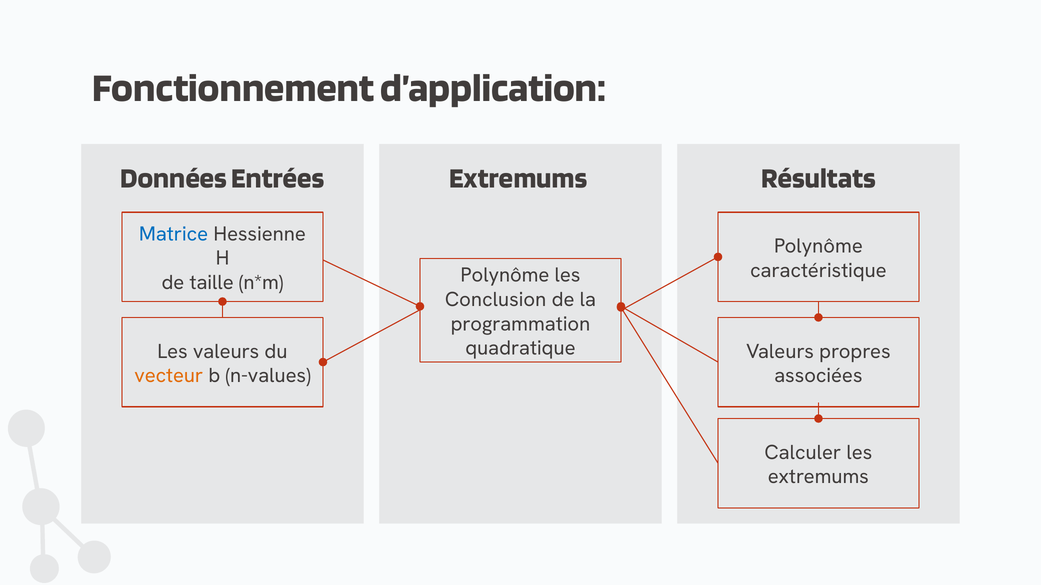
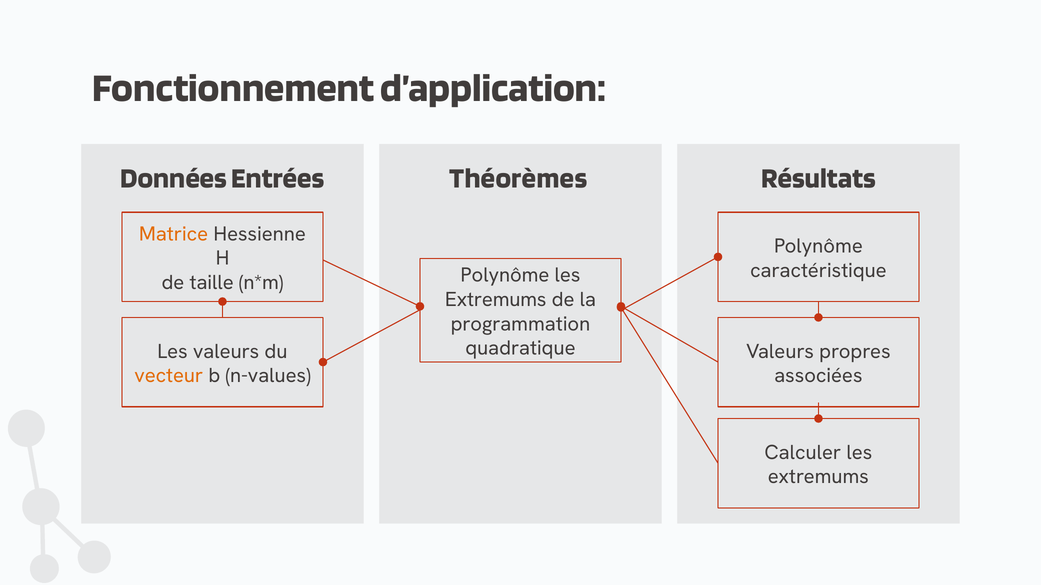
Entrées Extremums: Extremums -> Théorèmes
Matrice colour: blue -> orange
Conclusion at (496, 300): Conclusion -> Extremums
